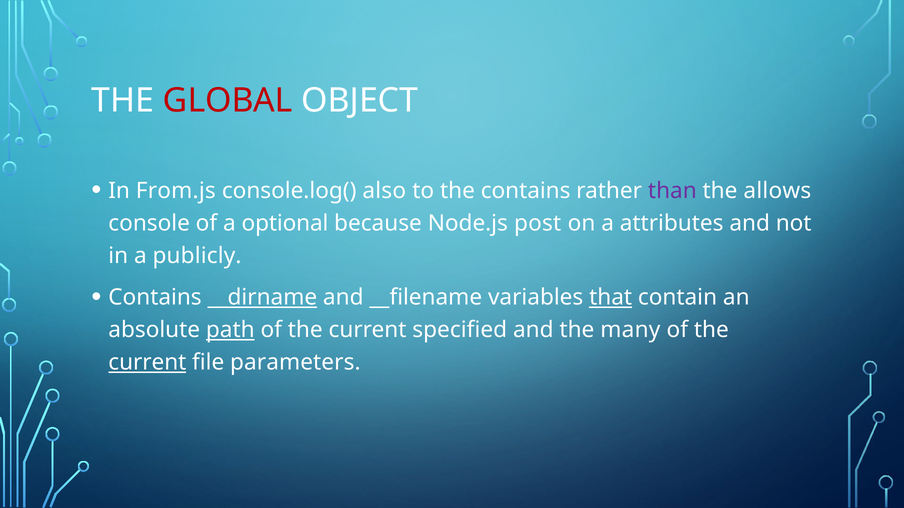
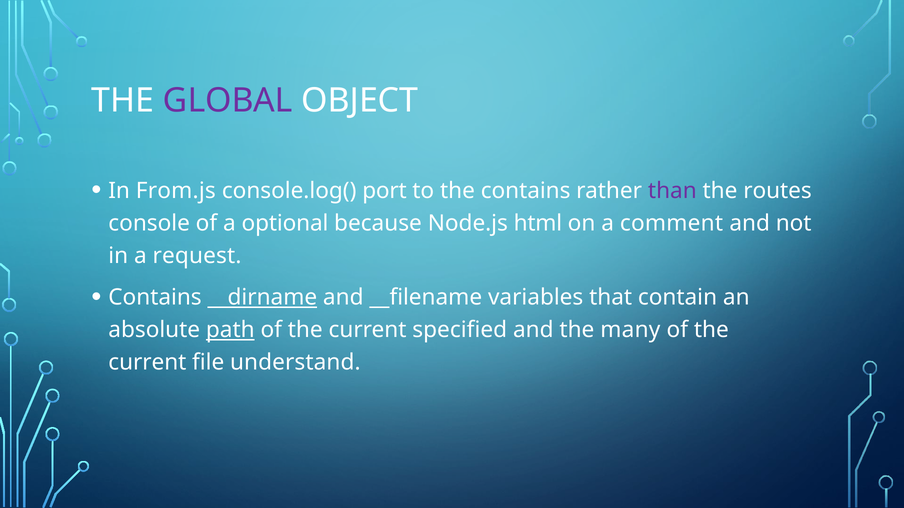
GLOBAL colour: red -> purple
also: also -> port
allows: allows -> routes
post: post -> html
attributes: attributes -> comment
publicly: publicly -> request
that underline: present -> none
current at (147, 363) underline: present -> none
parameters: parameters -> understand
